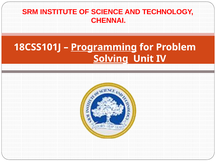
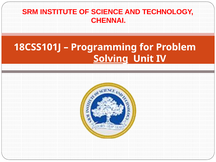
Programming underline: present -> none
